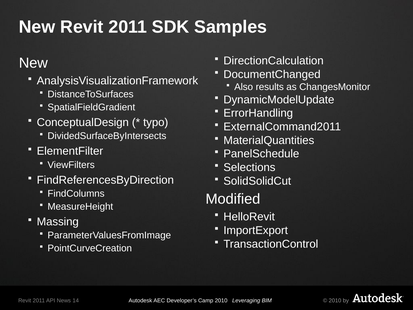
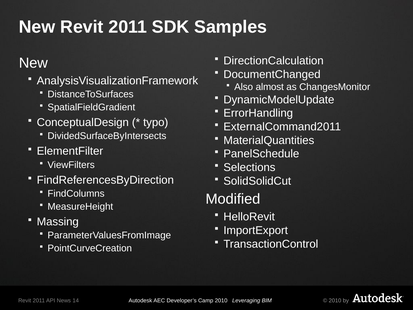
results: results -> almost
